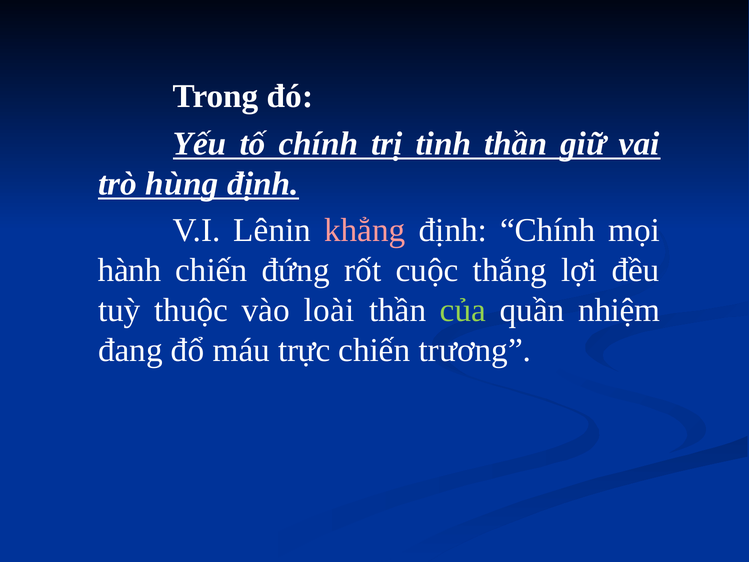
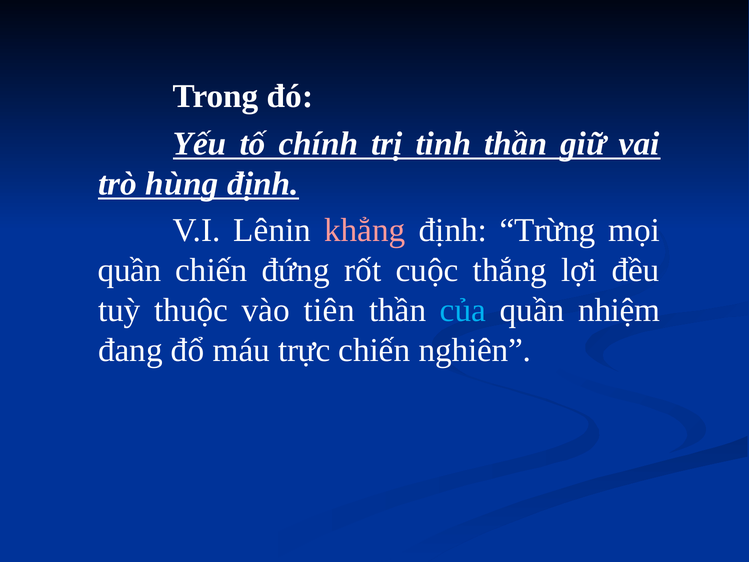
định Chính: Chính -> Trừng
hành at (130, 270): hành -> quần
loài: loài -> tiên
của colour: light green -> light blue
trương: trương -> nghiên
